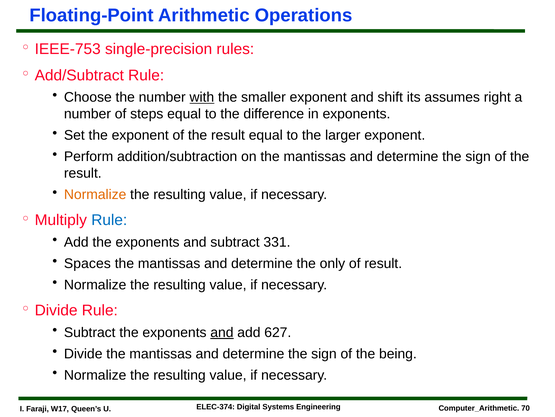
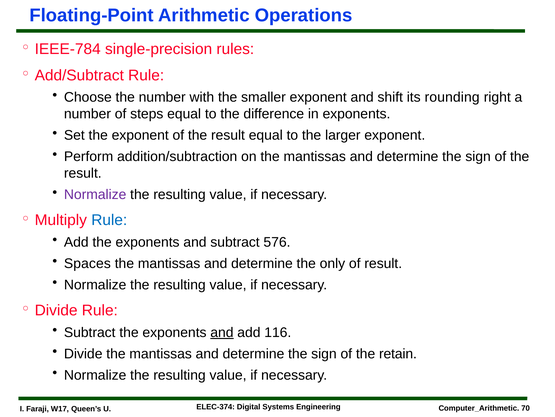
IEEE-753: IEEE-753 -> IEEE-784
with underline: present -> none
assumes: assumes -> rounding
Normalize at (95, 194) colour: orange -> purple
331: 331 -> 576
627: 627 -> 116
being: being -> retain
